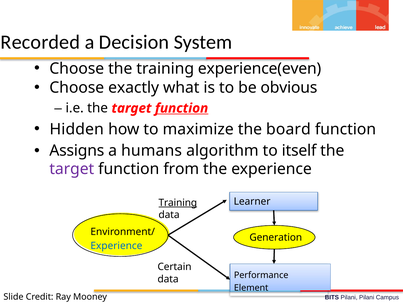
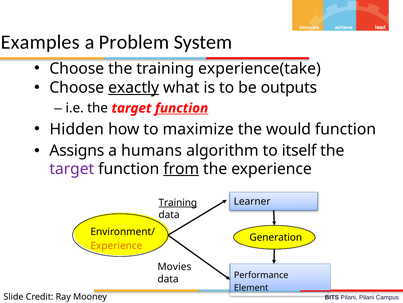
Recorded: Recorded -> Examples
Decision: Decision -> Problem
experience(even: experience(even -> experience(take
exactly underline: none -> present
obvious: obvious -> outputs
board: board -> would
from underline: none -> present
Experience at (116, 245) colour: blue -> orange
Certain: Certain -> Movies
